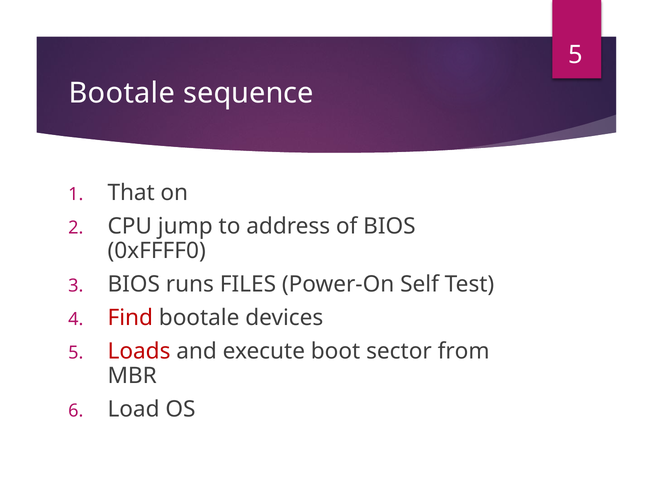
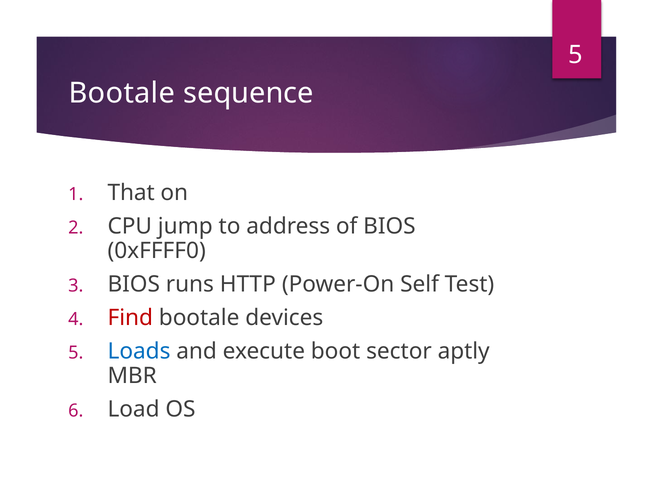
FILES: FILES -> HTTP
Loads colour: red -> blue
from: from -> aptly
